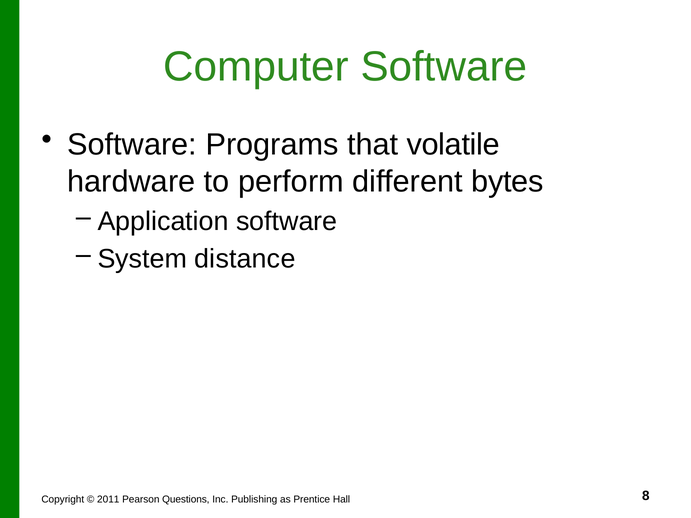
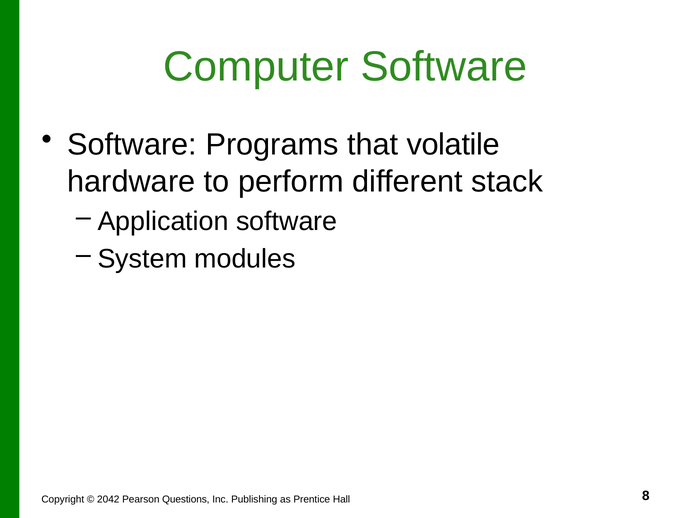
bytes: bytes -> stack
distance: distance -> modules
2011: 2011 -> 2042
